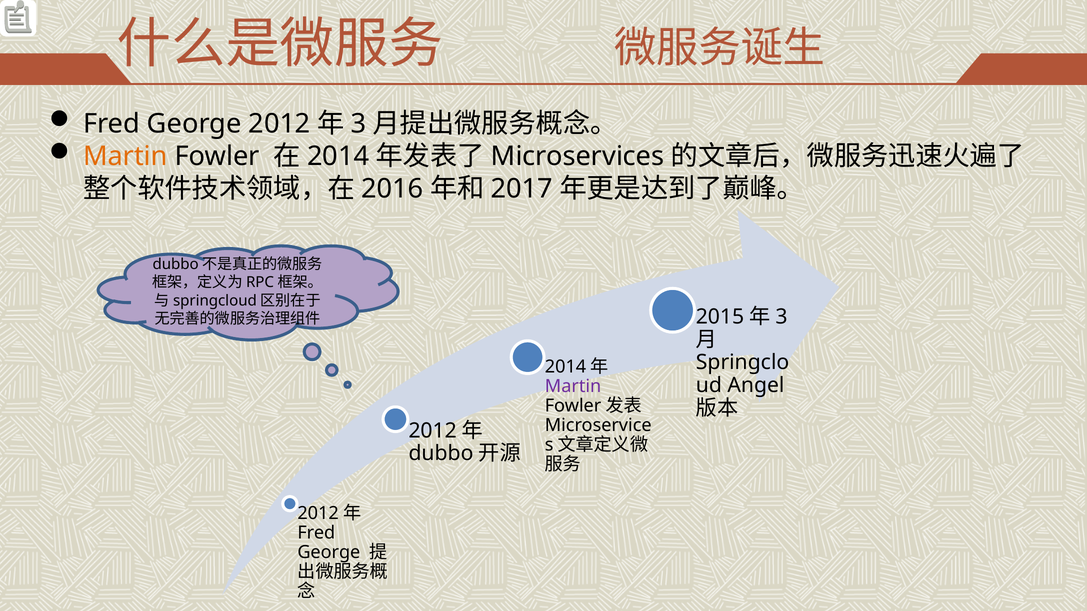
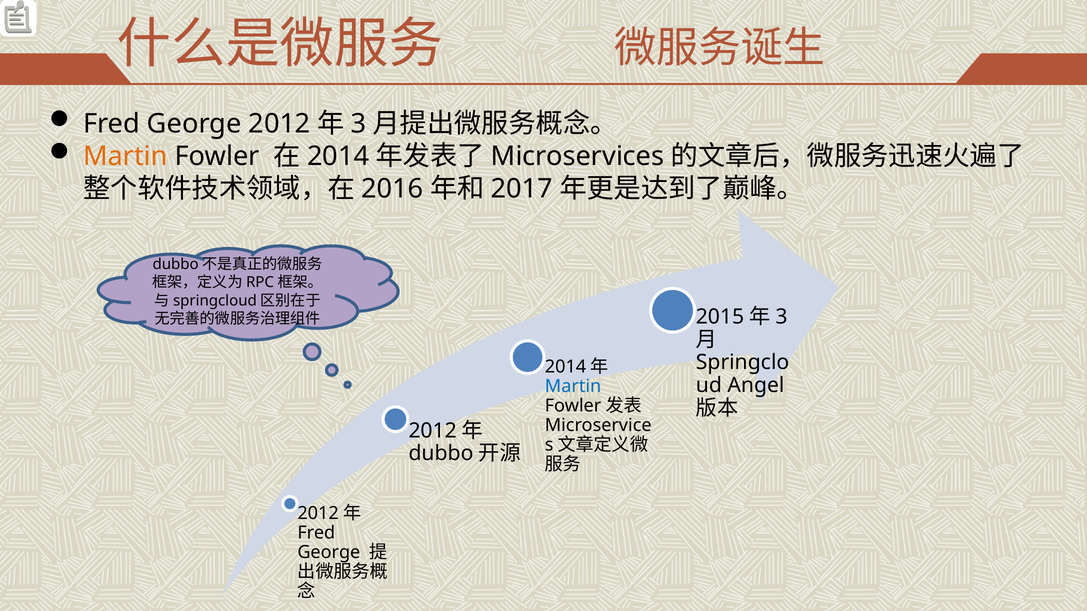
Martin at (573, 387) colour: purple -> blue
